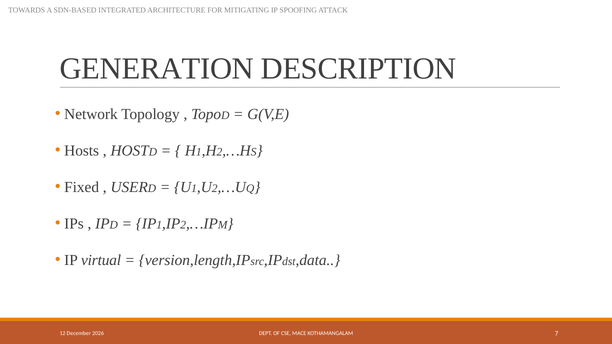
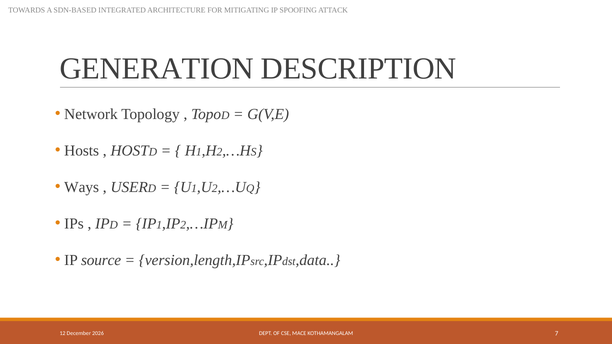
Fixed: Fixed -> Ways
virtual: virtual -> source
